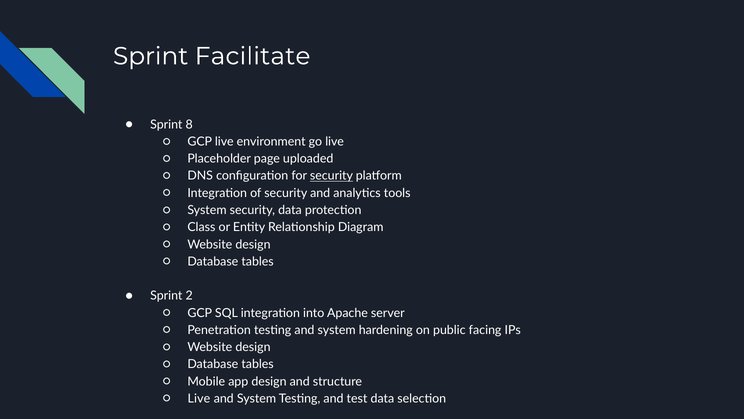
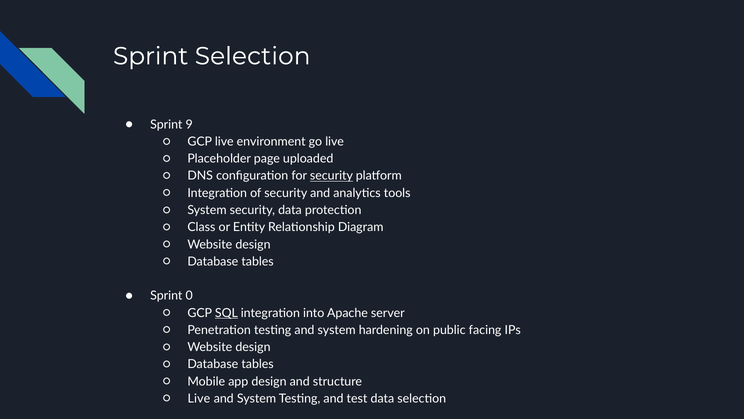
Sprint Facilitate: Facilitate -> Selection
8: 8 -> 9
2: 2 -> 0
SQL underline: none -> present
